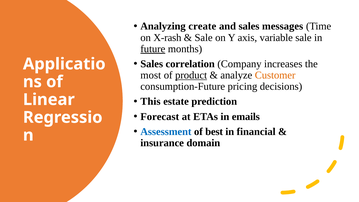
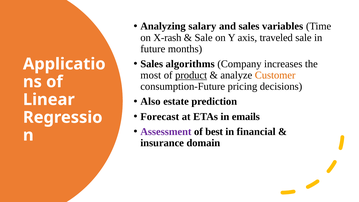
create: create -> salary
messages: messages -> variables
variable: variable -> traveled
future underline: present -> none
correlation: correlation -> algorithms
This: This -> Also
Assessment colour: blue -> purple
